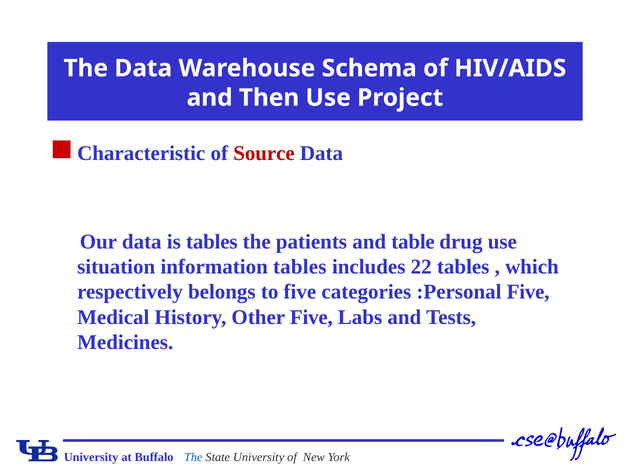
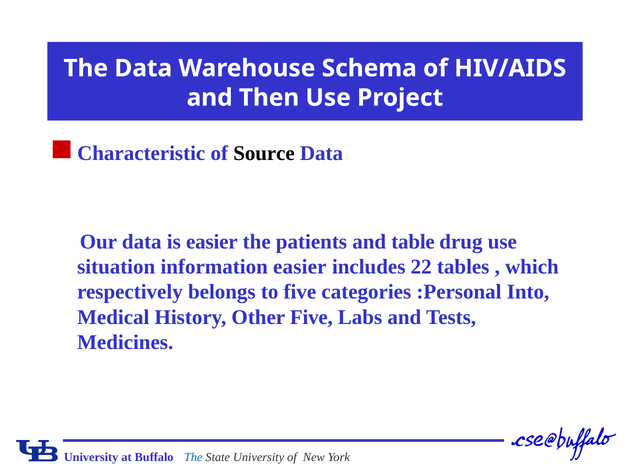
Source colour: red -> black
is tables: tables -> easier
information tables: tables -> easier
:Personal Five: Five -> Into
